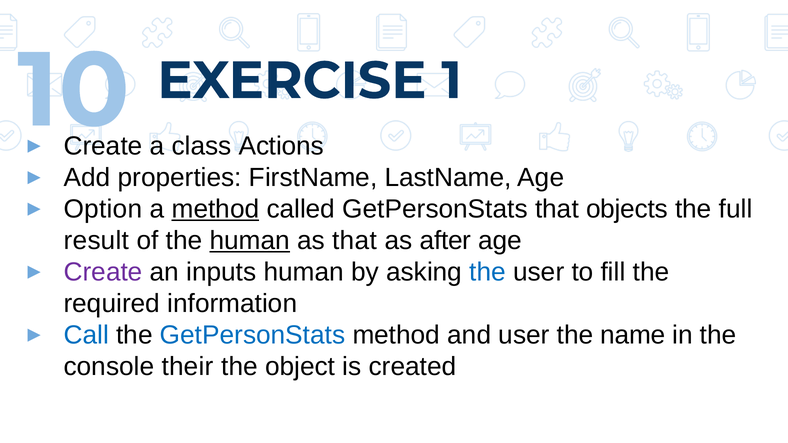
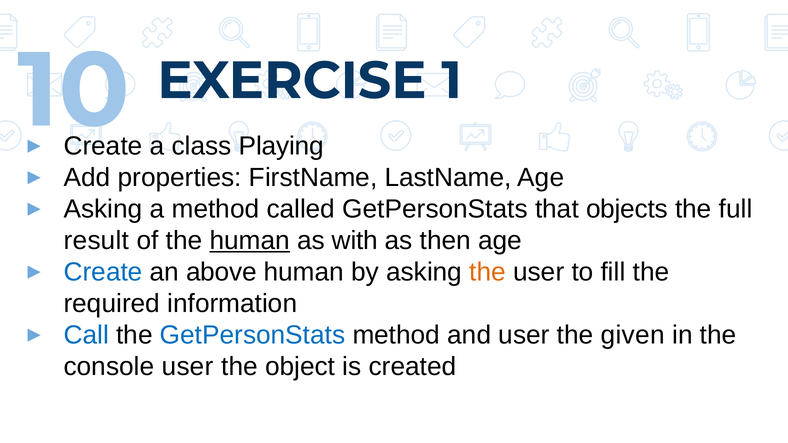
Actions: Actions -> Playing
Option at (103, 209): Option -> Asking
method at (215, 209) underline: present -> none
as that: that -> with
after: after -> then
Create at (103, 272) colour: purple -> blue
inputs: inputs -> above
the at (488, 272) colour: blue -> orange
name: name -> given
console their: their -> user
